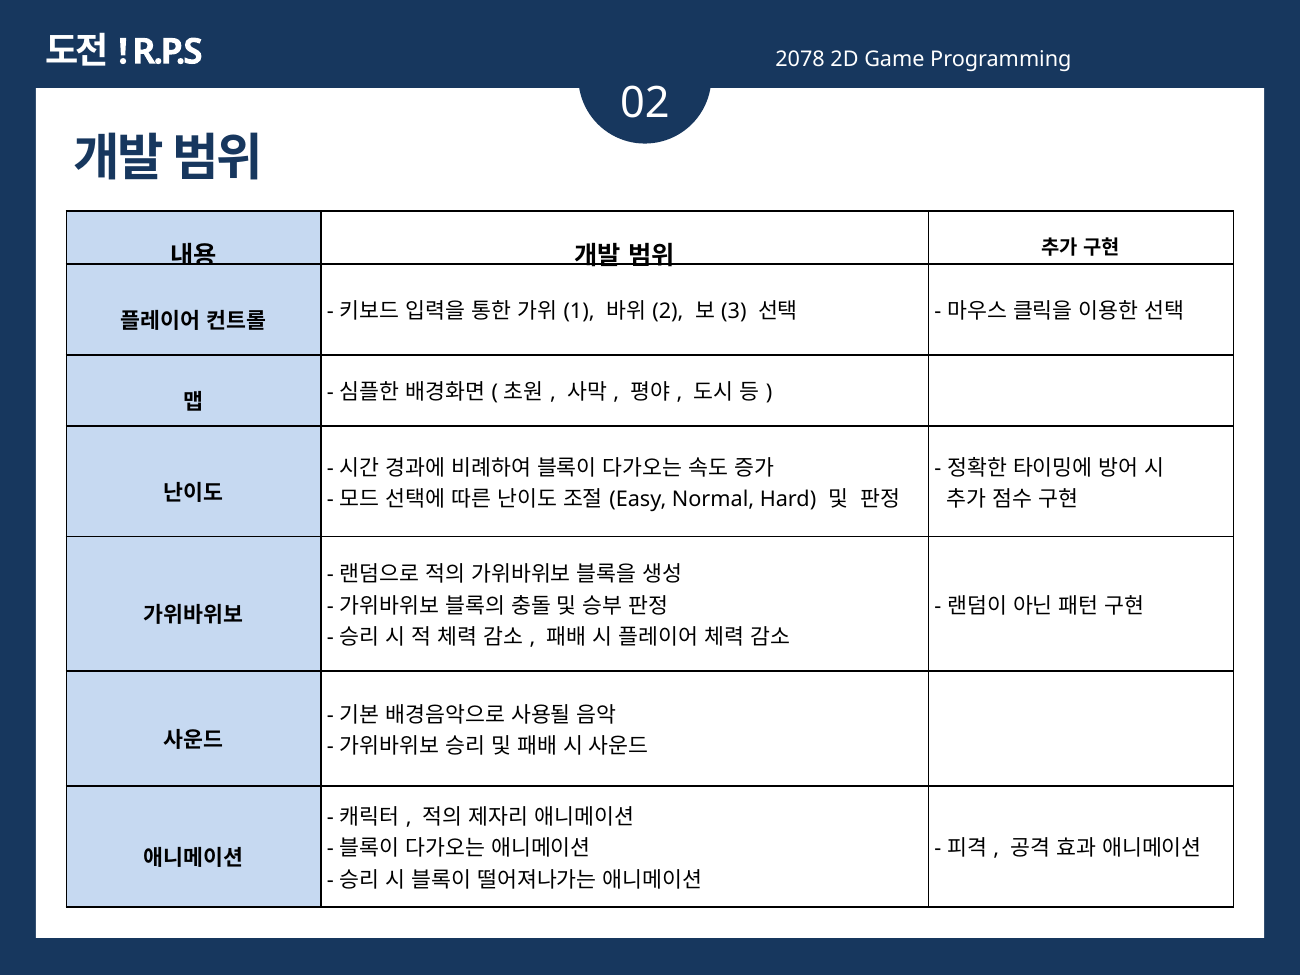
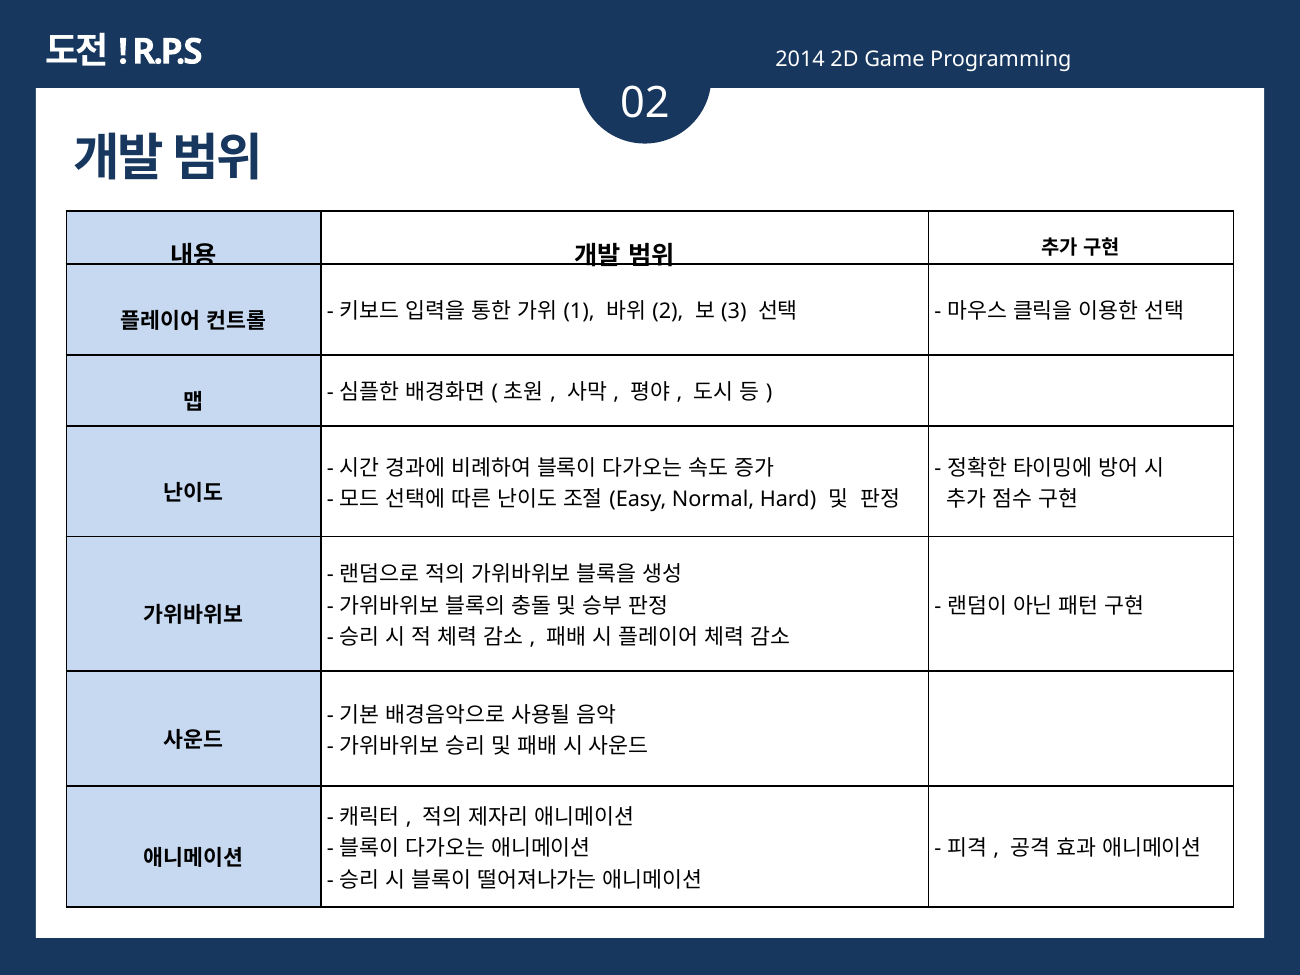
2078: 2078 -> 2014
